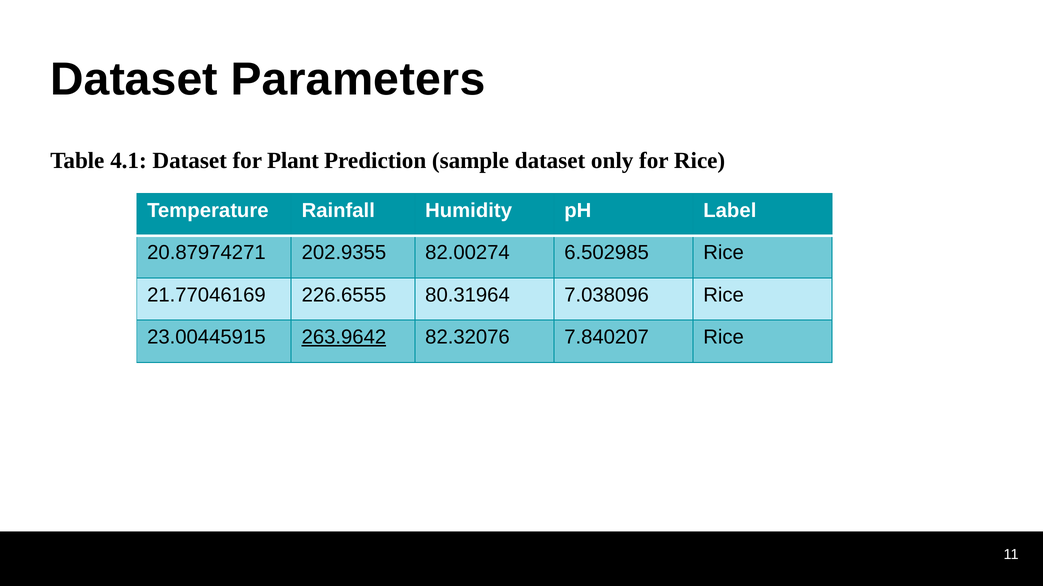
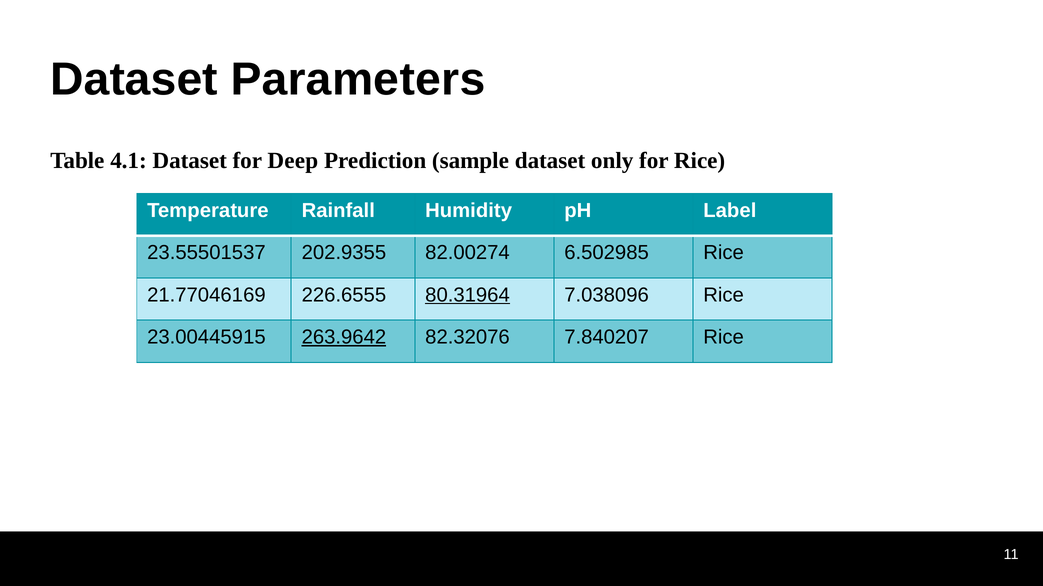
Plant: Plant -> Deep
20.87974271: 20.87974271 -> 23.55501537
80.31964 underline: none -> present
